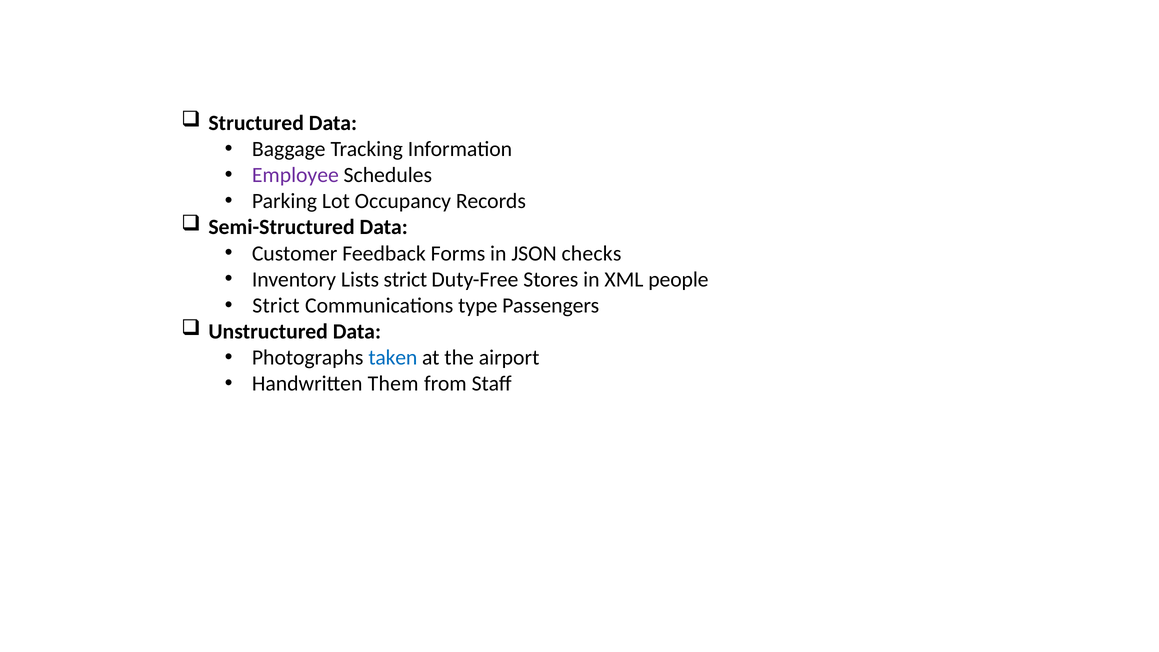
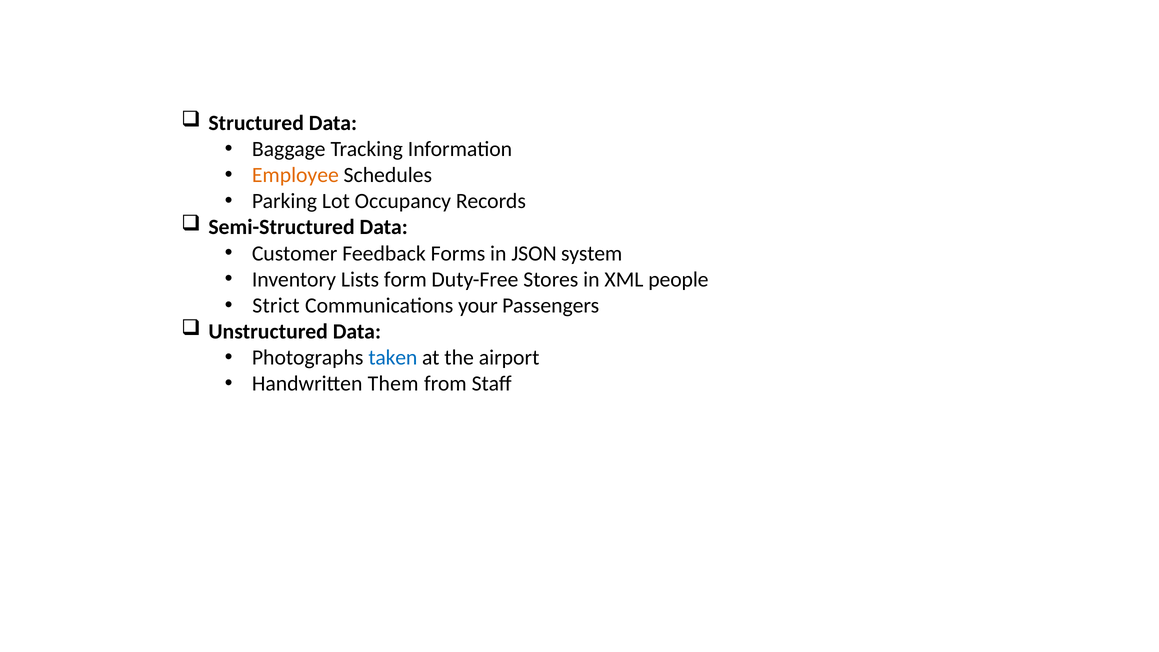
Employee colour: purple -> orange
checks: checks -> system
Lists strict: strict -> form
type: type -> your
